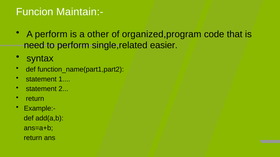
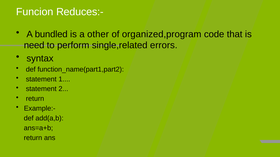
Maintain:-: Maintain:- -> Reduces:-
A perform: perform -> bundled
easier: easier -> errors
